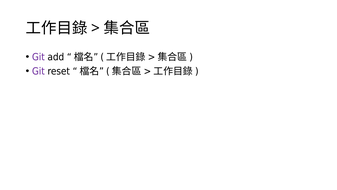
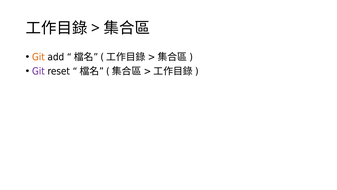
Git at (38, 57) colour: purple -> orange
